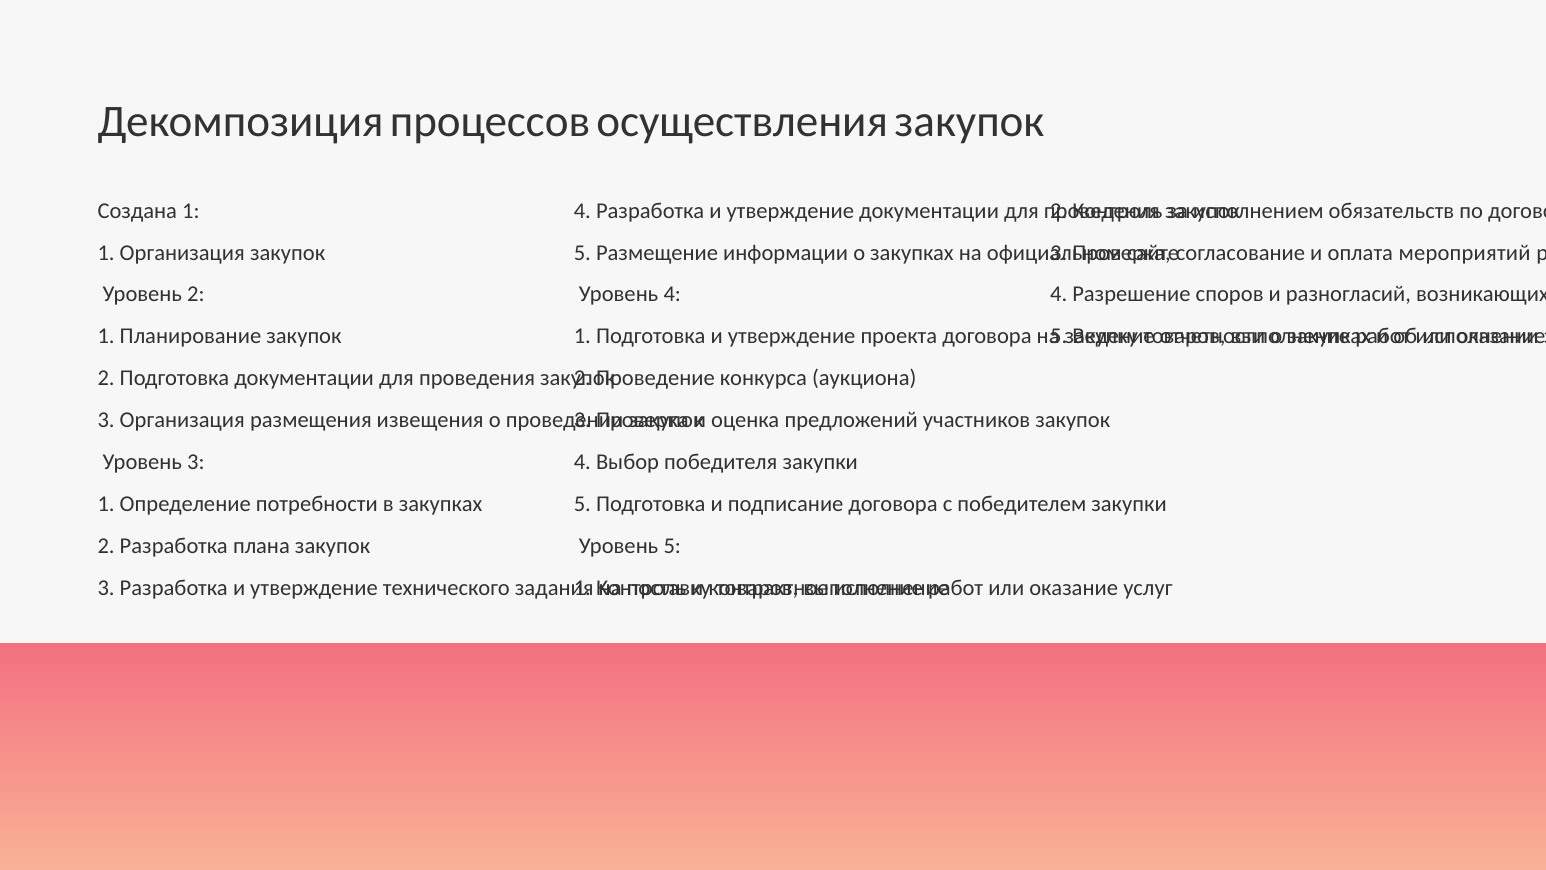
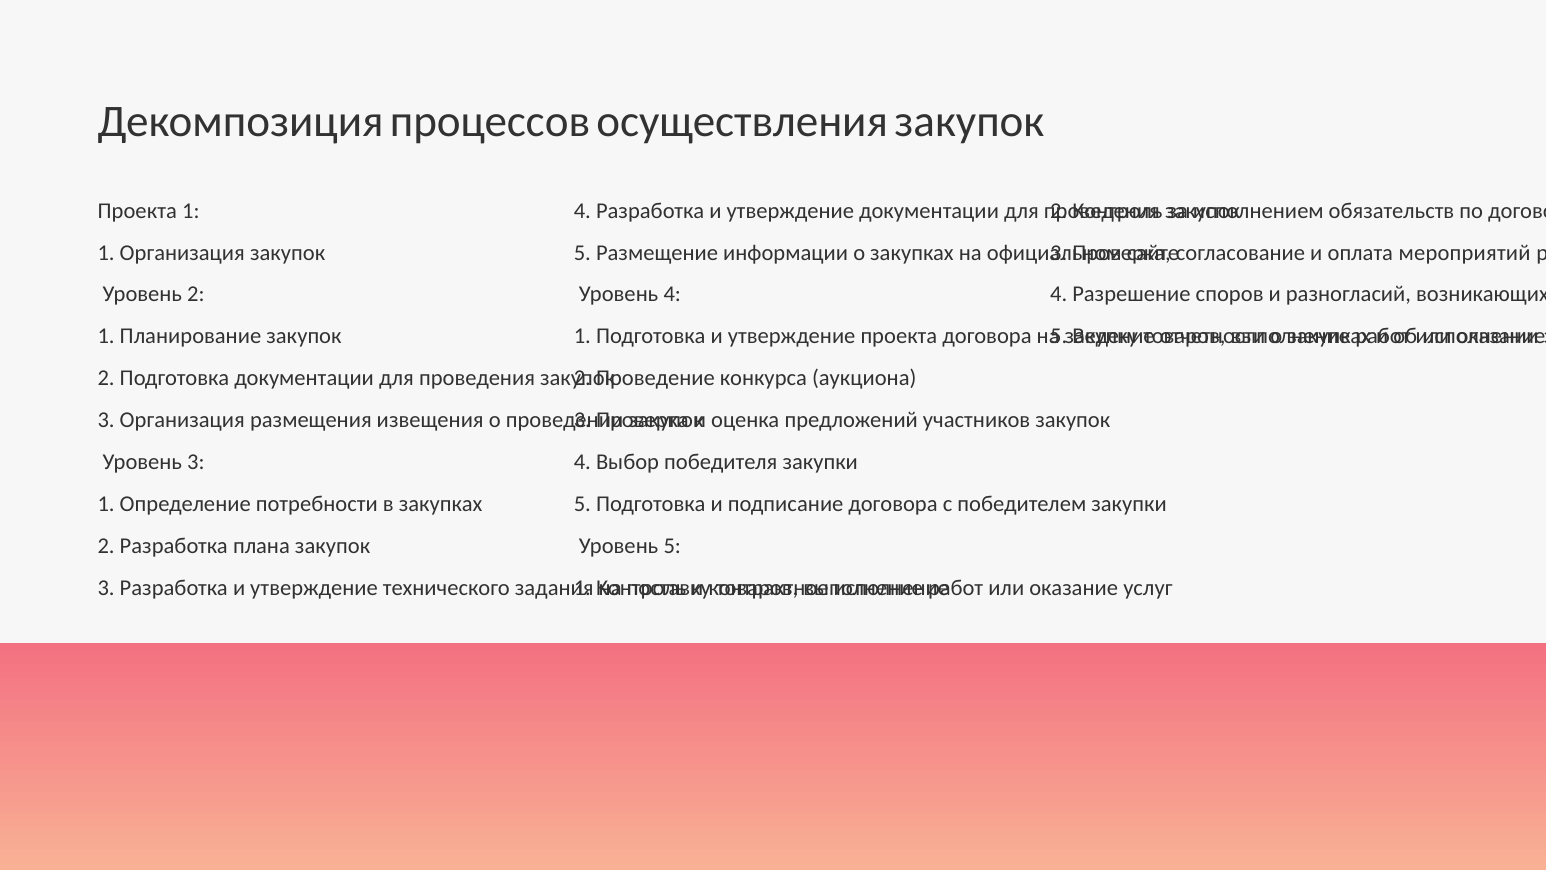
Создана at (137, 211): Создана -> Проекта
